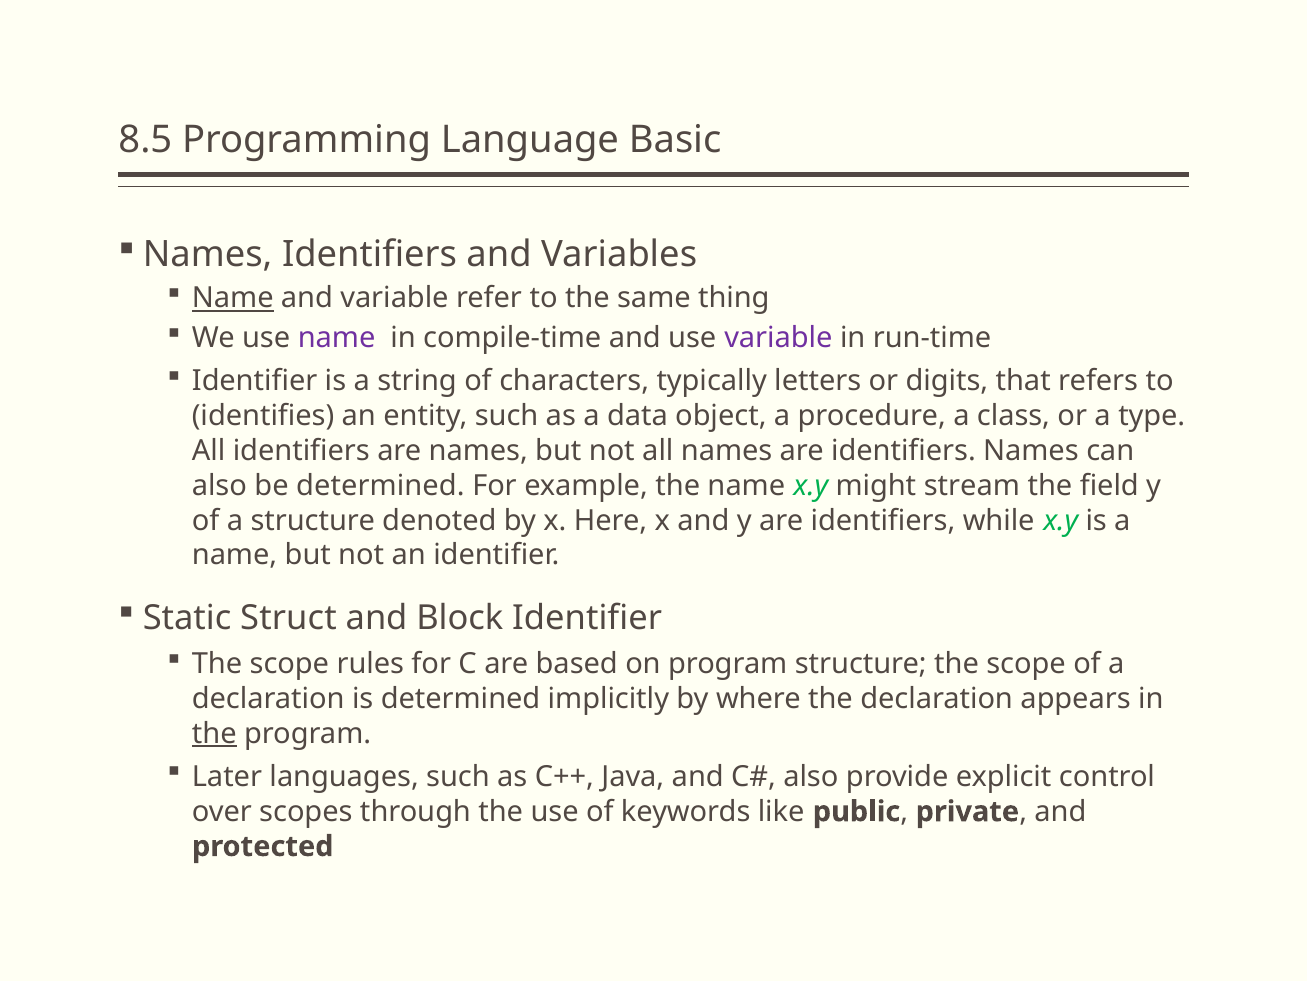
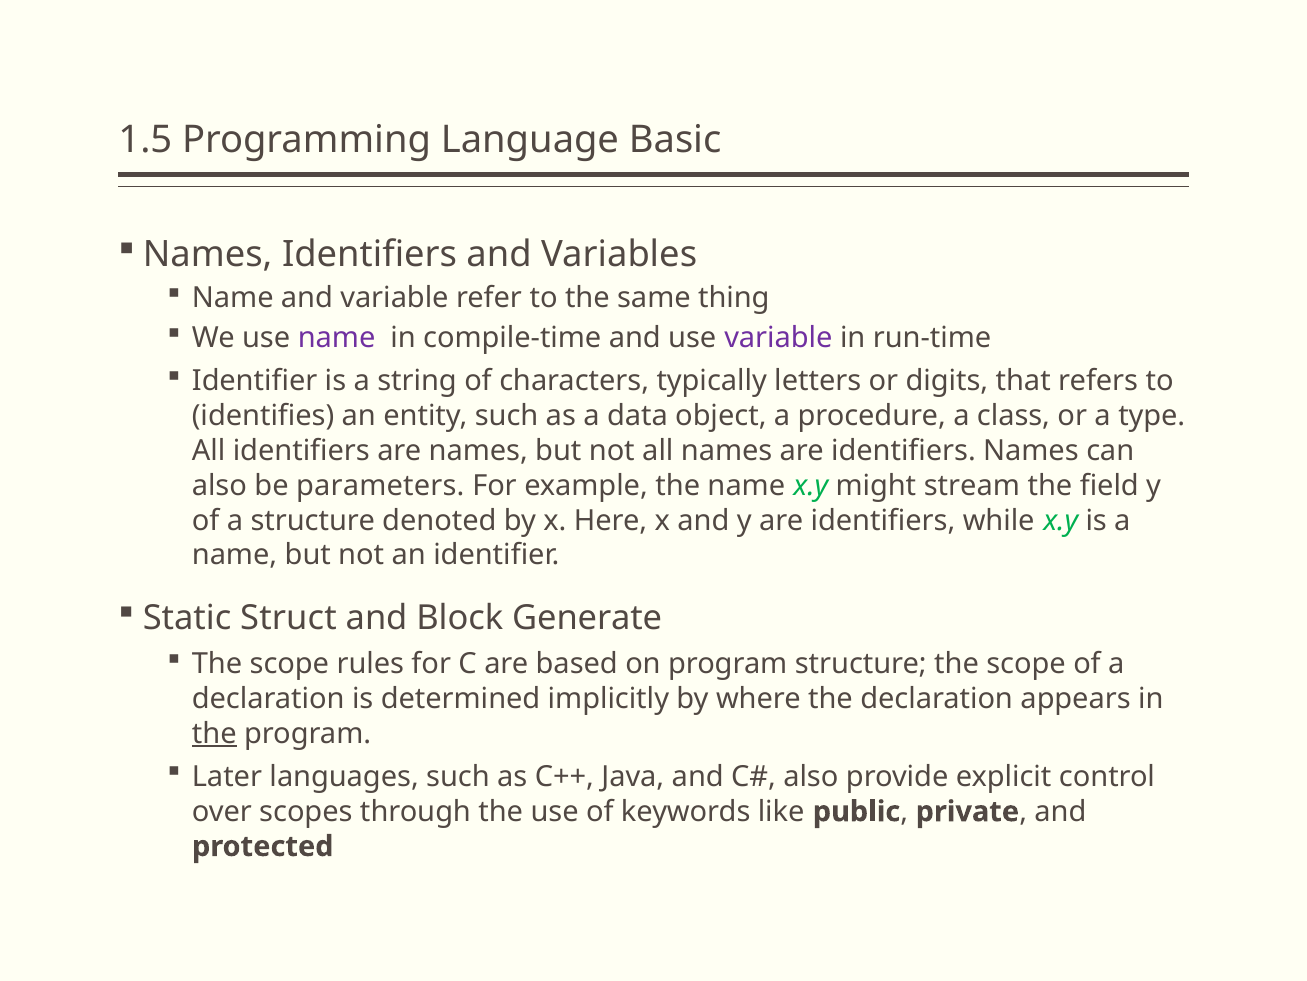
8.5: 8.5 -> 1.5
Name at (233, 298) underline: present -> none
be determined: determined -> parameters
Block Identifier: Identifier -> Generate
